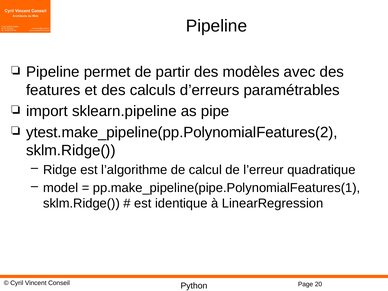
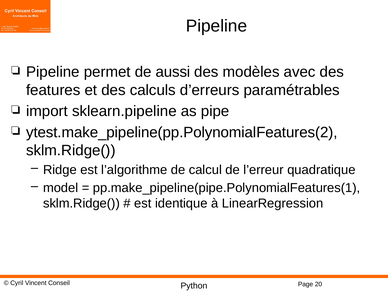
partir: partir -> aussi
